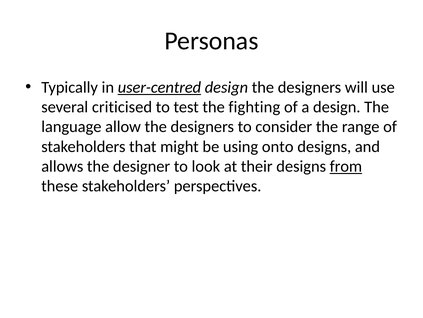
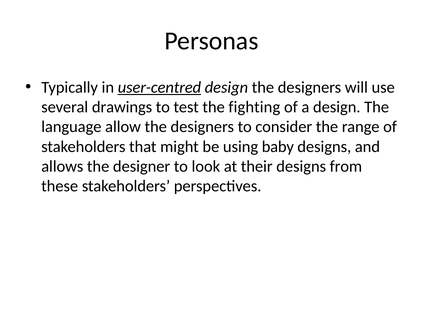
criticised: criticised -> drawings
onto: onto -> baby
from underline: present -> none
